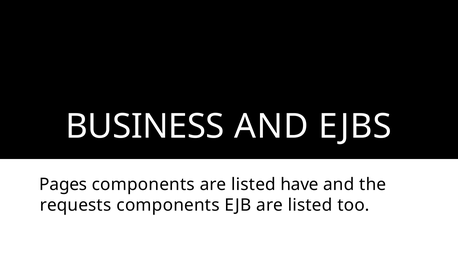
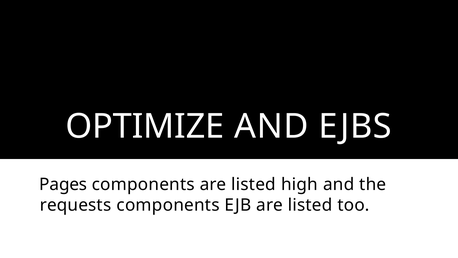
BUSINESS: BUSINESS -> OPTIMIZE
have: have -> high
